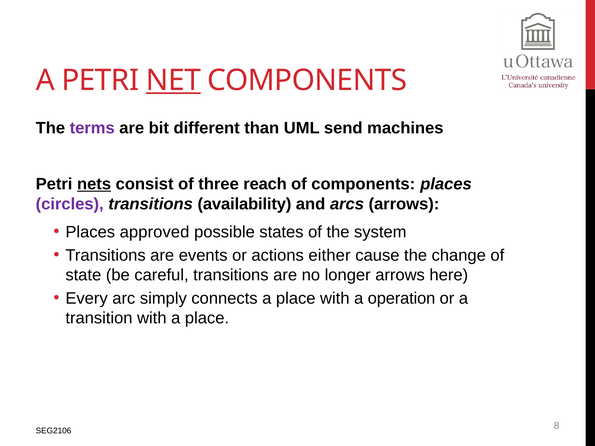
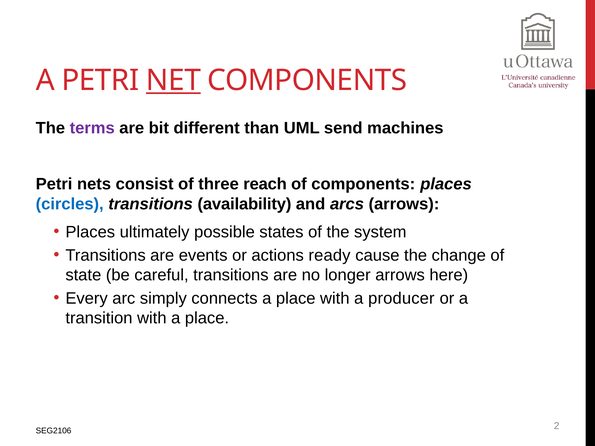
nets underline: present -> none
circles colour: purple -> blue
approved: approved -> ultimately
either: either -> ready
operation: operation -> producer
8: 8 -> 2
